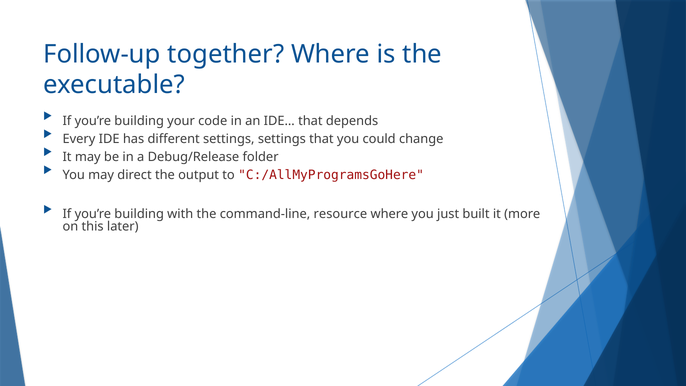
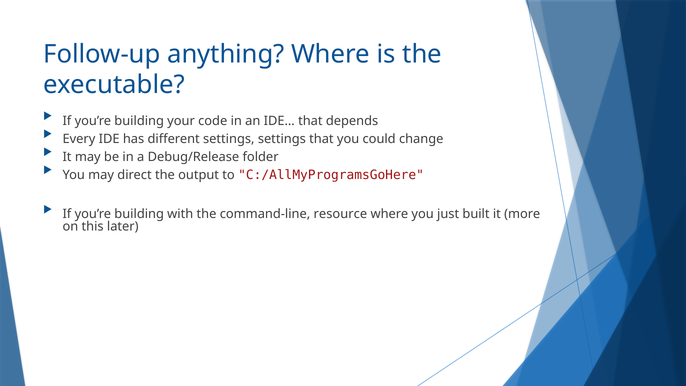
together: together -> anything
